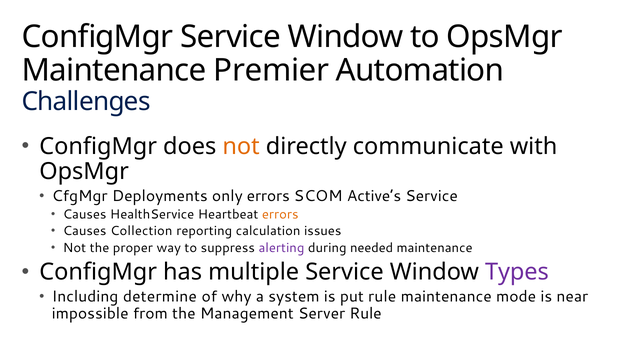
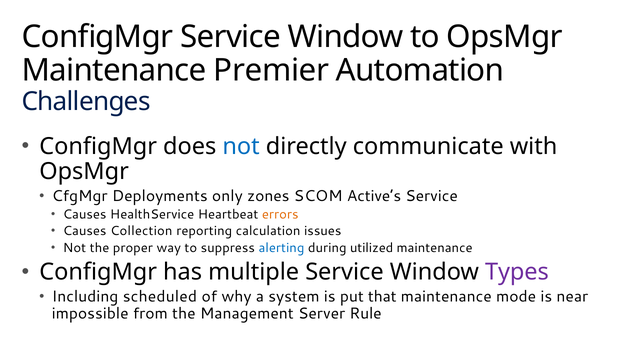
not at (241, 146) colour: orange -> blue
only errors: errors -> zones
alerting colour: purple -> blue
needed: needed -> utilized
determine: determine -> scheduled
put rule: rule -> that
